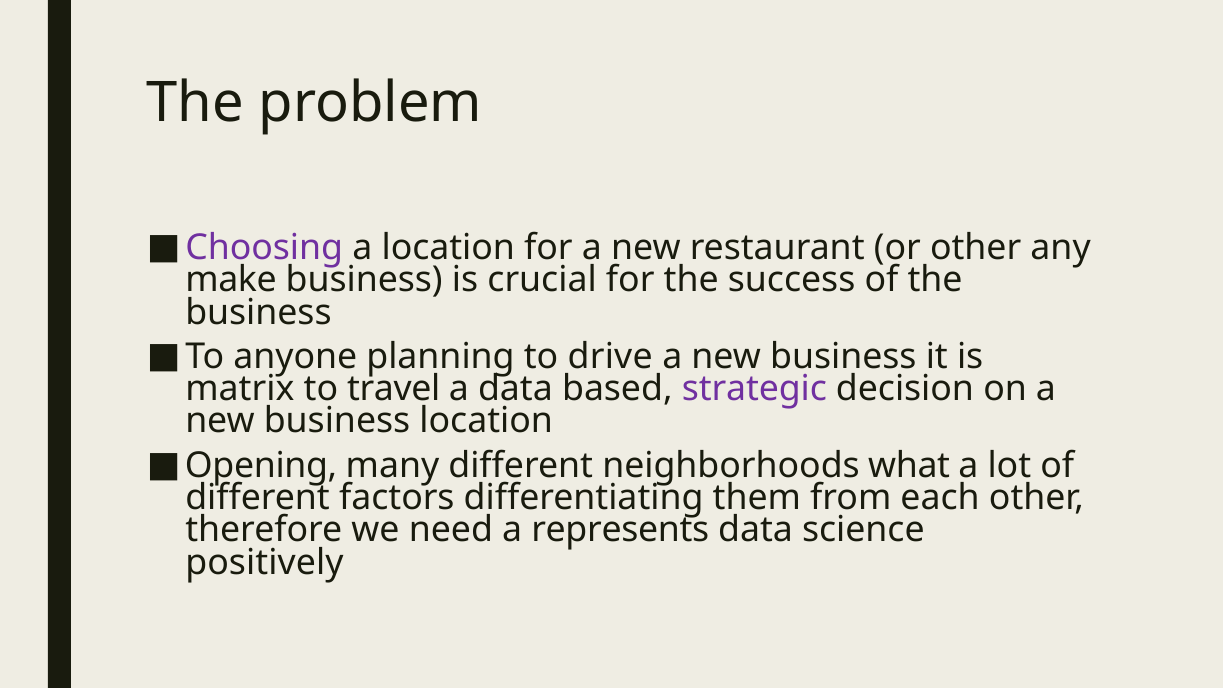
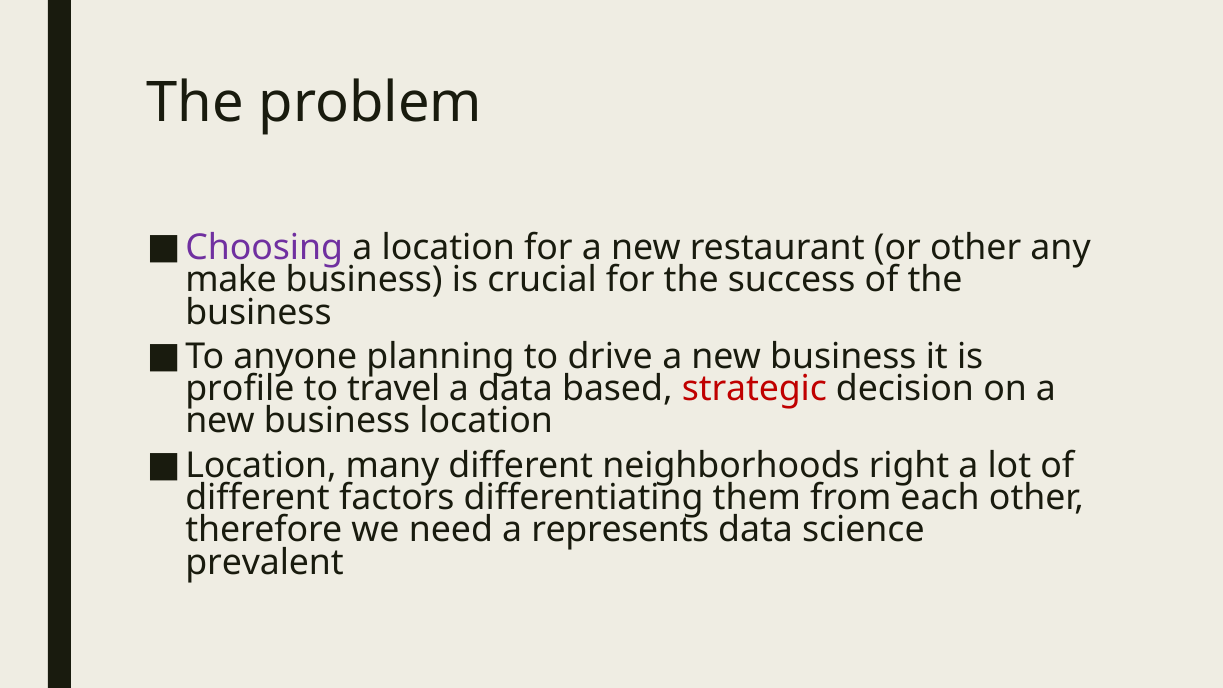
matrix: matrix -> profile
strategic colour: purple -> red
Opening at (261, 466): Opening -> Location
what: what -> right
positively: positively -> prevalent
